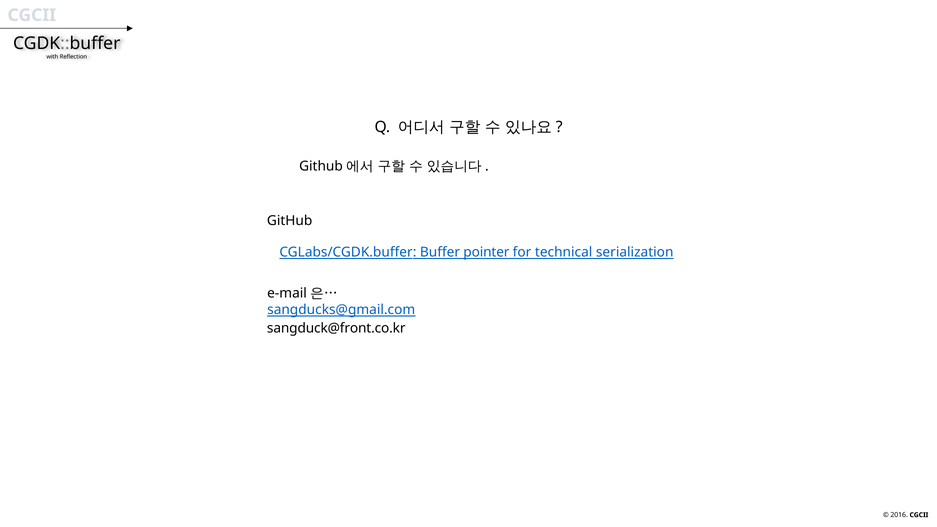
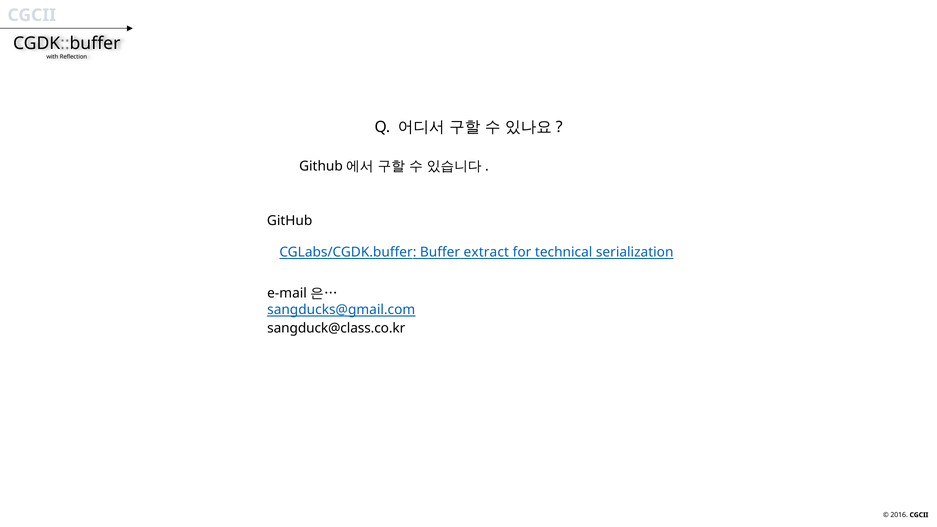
pointer: pointer -> extract
sangduck@front.co.kr: sangduck@front.co.kr -> sangduck@class.co.kr
